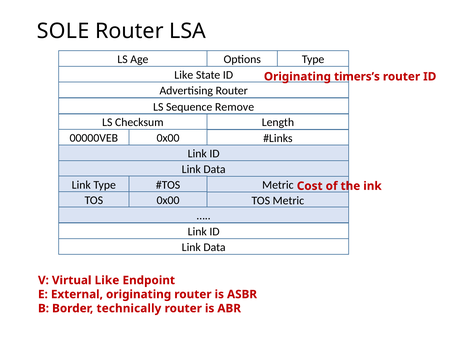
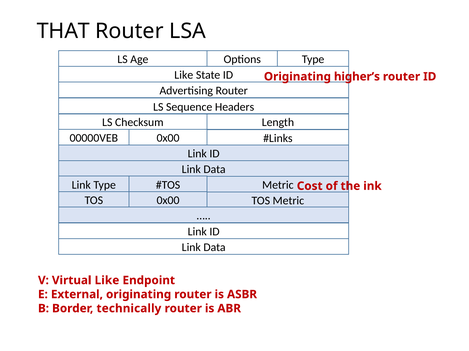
SOLE: SOLE -> THAT
timers’s: timers’s -> higher’s
Remove: Remove -> Headers
